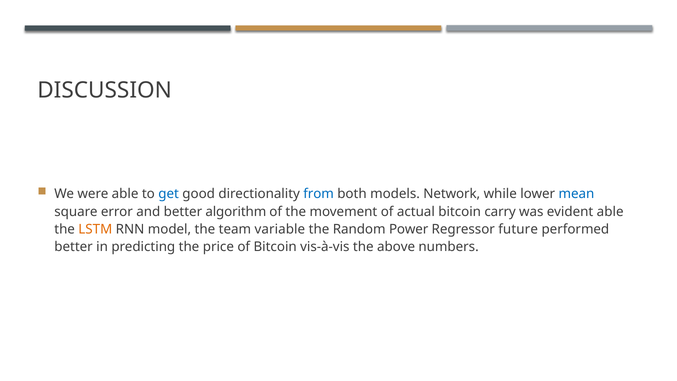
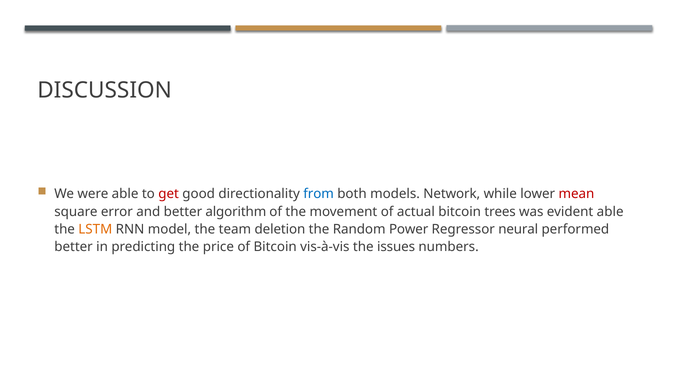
get colour: blue -> red
mean colour: blue -> red
carry: carry -> trees
variable: variable -> deletion
future: future -> neural
above: above -> issues
